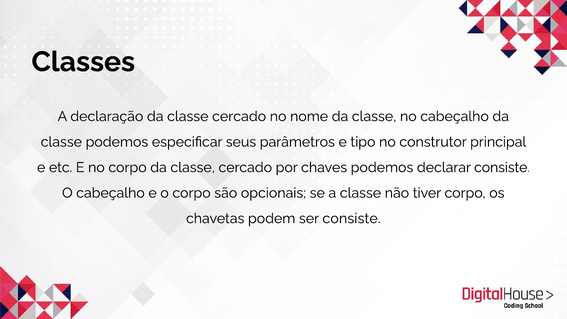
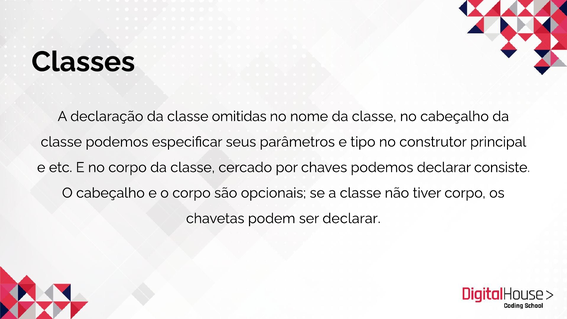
declaração da classe cercado: cercado -> omitidas
ser consiste: consiste -> declarar
